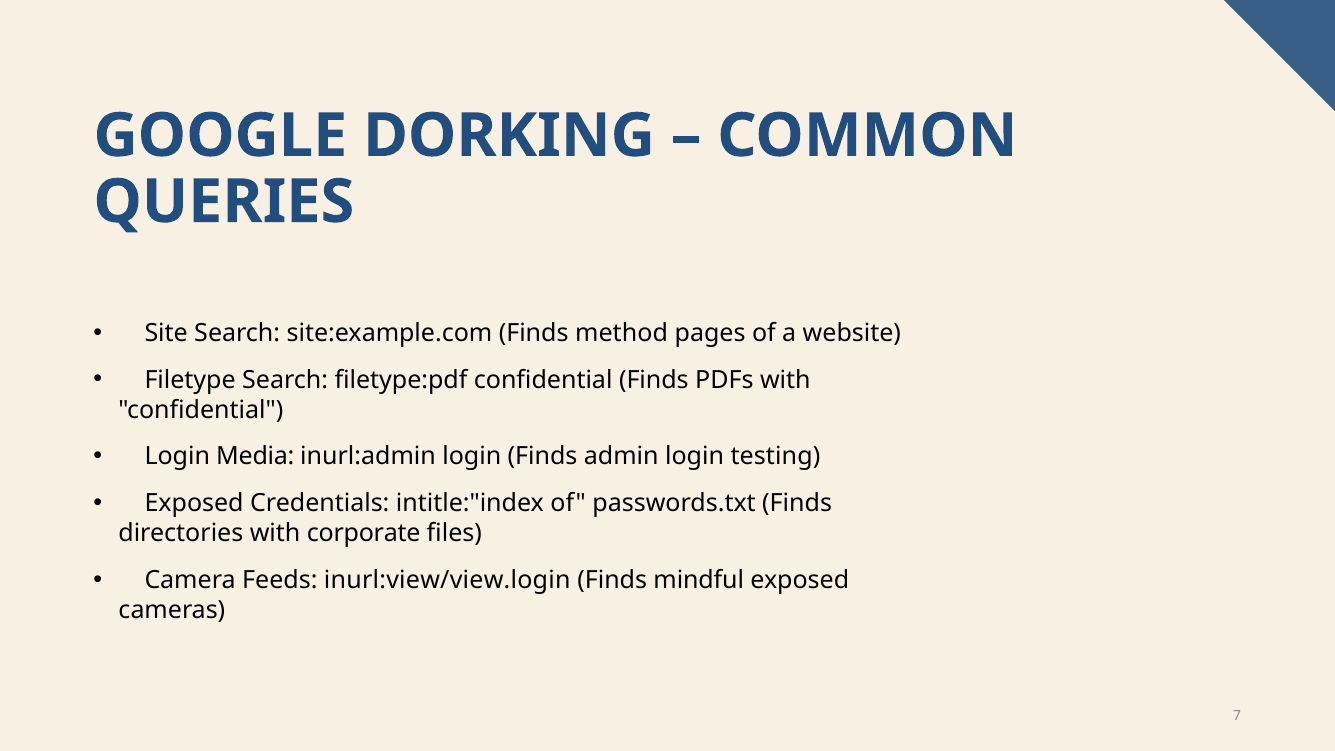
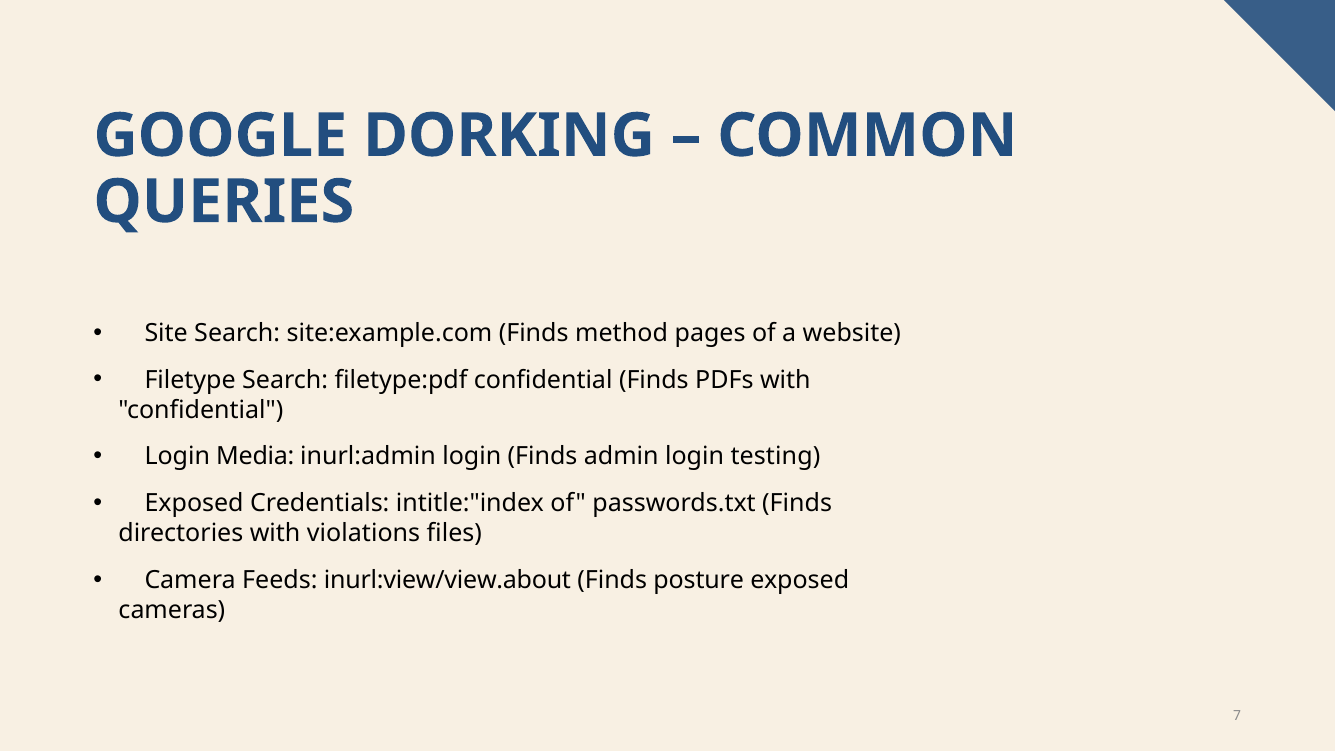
corporate: corporate -> violations
inurl:view/view.login: inurl:view/view.login -> inurl:view/view.about
mindful: mindful -> posture
